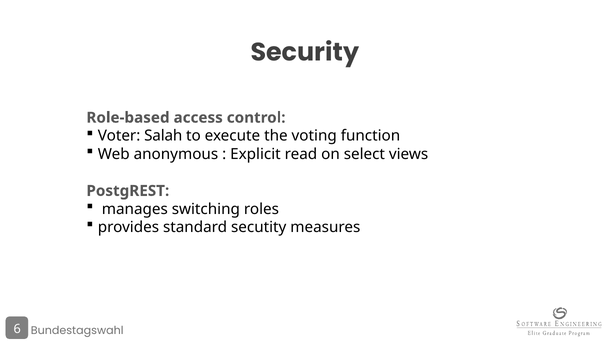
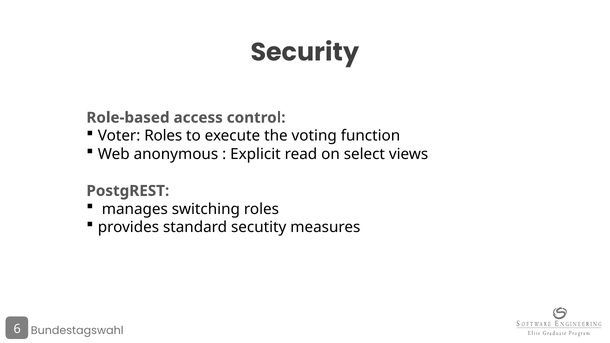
Voter Salah: Salah -> Roles
